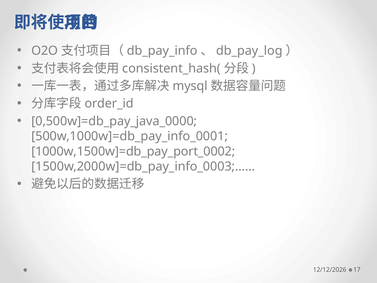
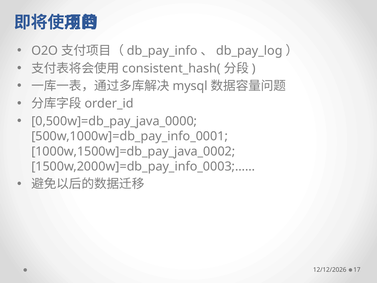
1000w,1500w]=db_pay_port_0002: 1000w,1500w]=db_pay_port_0002 -> 1000w,1500w]=db_pay_java_0002
